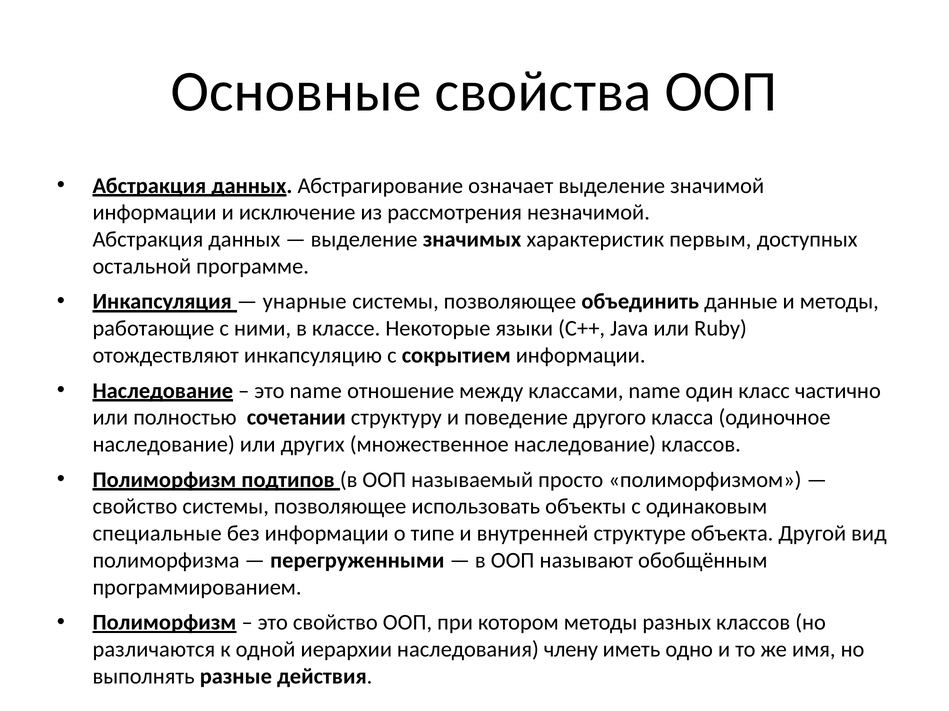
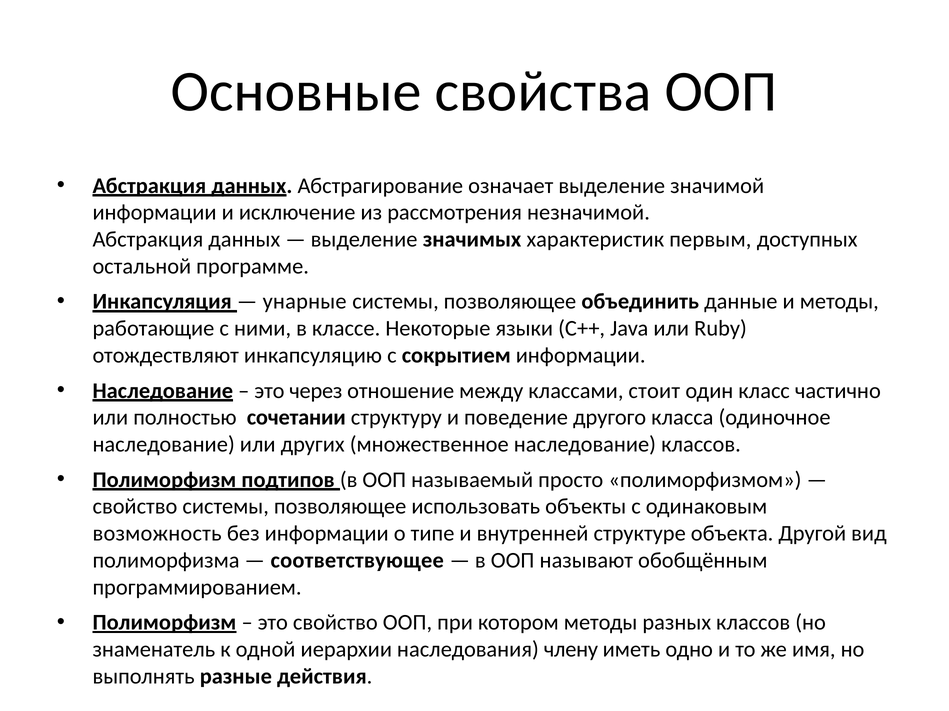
это name: name -> через
классами name: name -> стоит
специальные: специальные -> возможность
перегруженными: перегруженными -> соответствующее
различаются: различаются -> знаменатель
